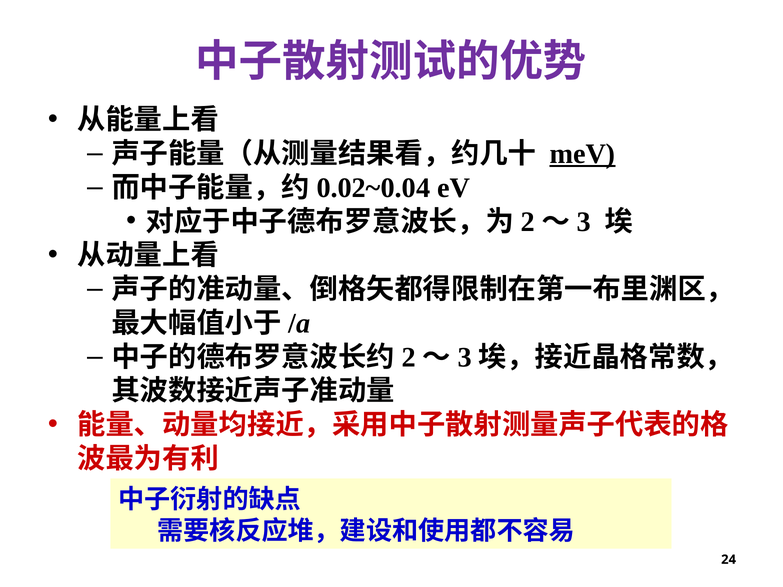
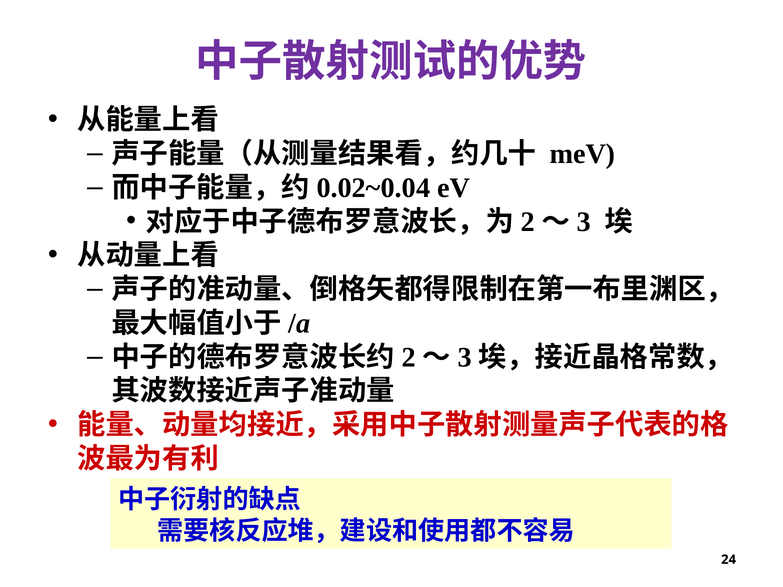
meV underline: present -> none
